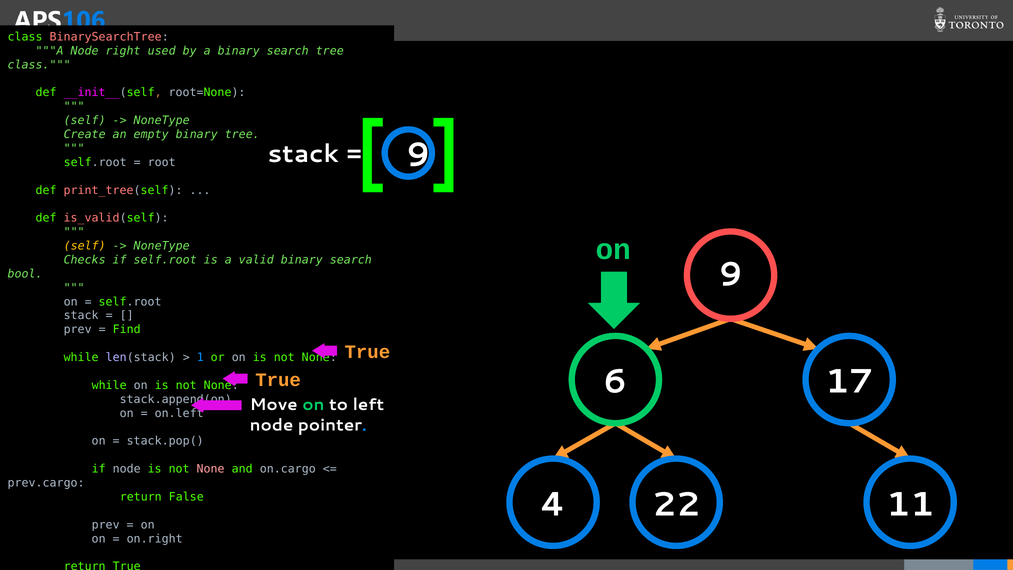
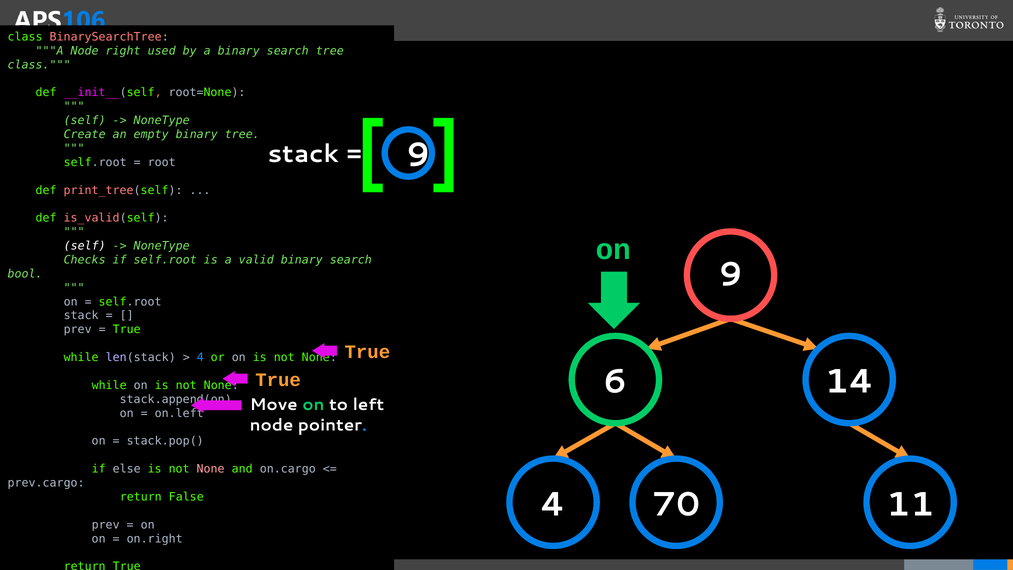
self at (85, 246) colour: yellow -> white
Find at (127, 329): Find -> True
1 at (200, 357): 1 -> 4
17: 17 -> 14
if node: node -> else
22: 22 -> 70
